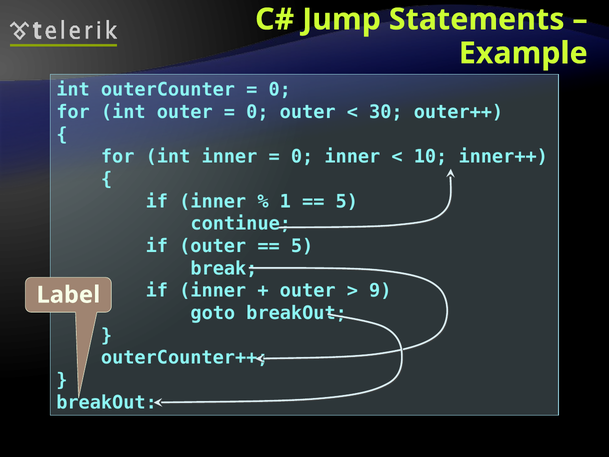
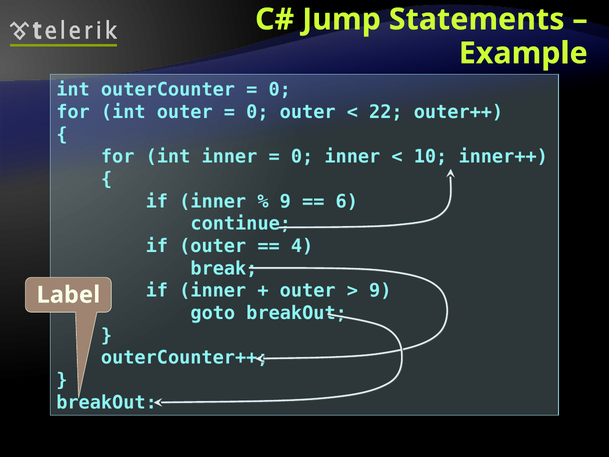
30: 30 -> 22
1 at (285, 201): 1 -> 9
5 at (347, 201): 5 -> 6
5 at (302, 246): 5 -> 4
